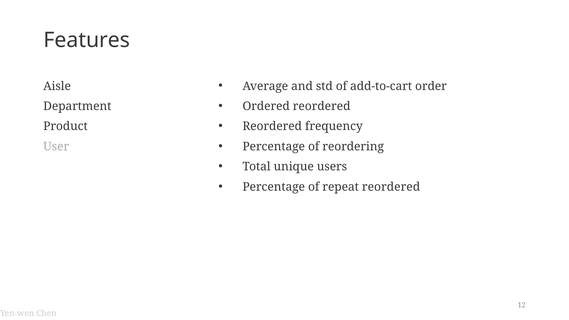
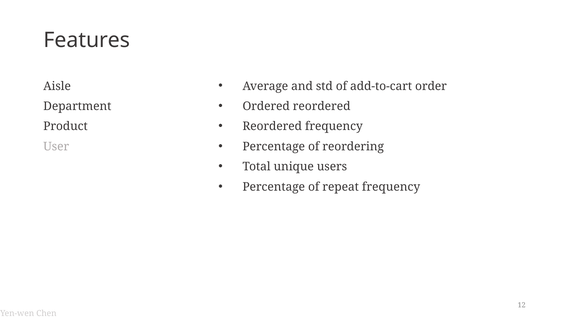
repeat reordered: reordered -> frequency
